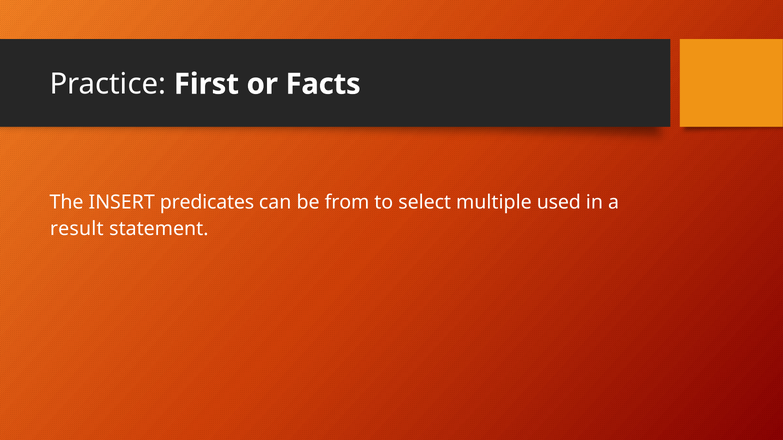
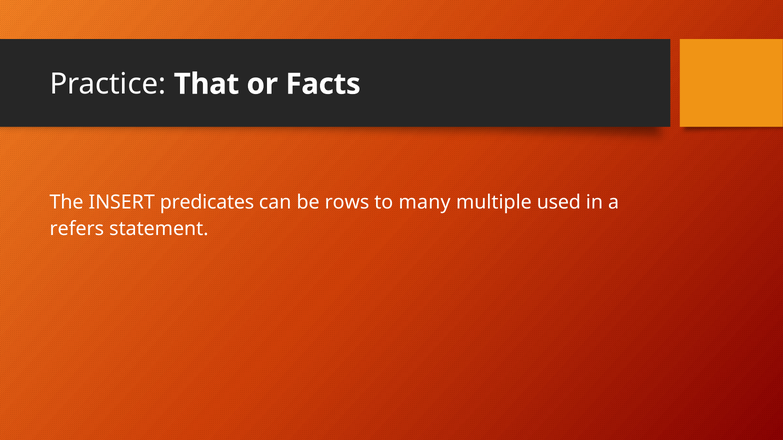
First: First -> That
from: from -> rows
select: select -> many
result: result -> refers
